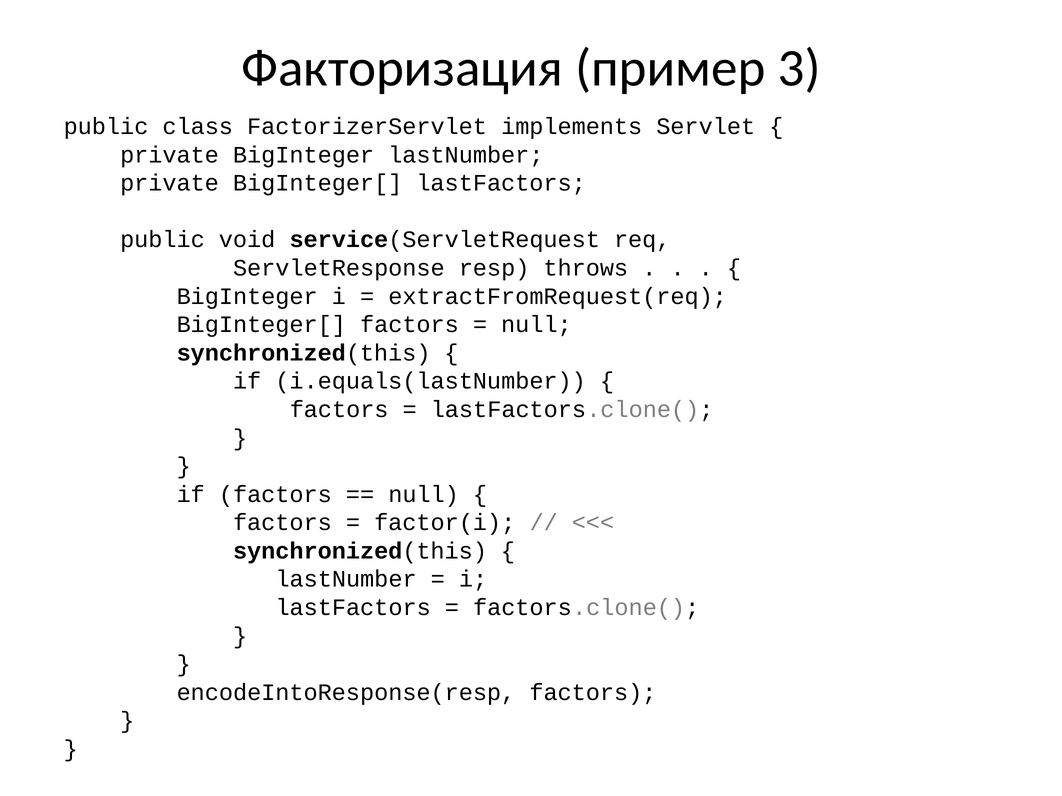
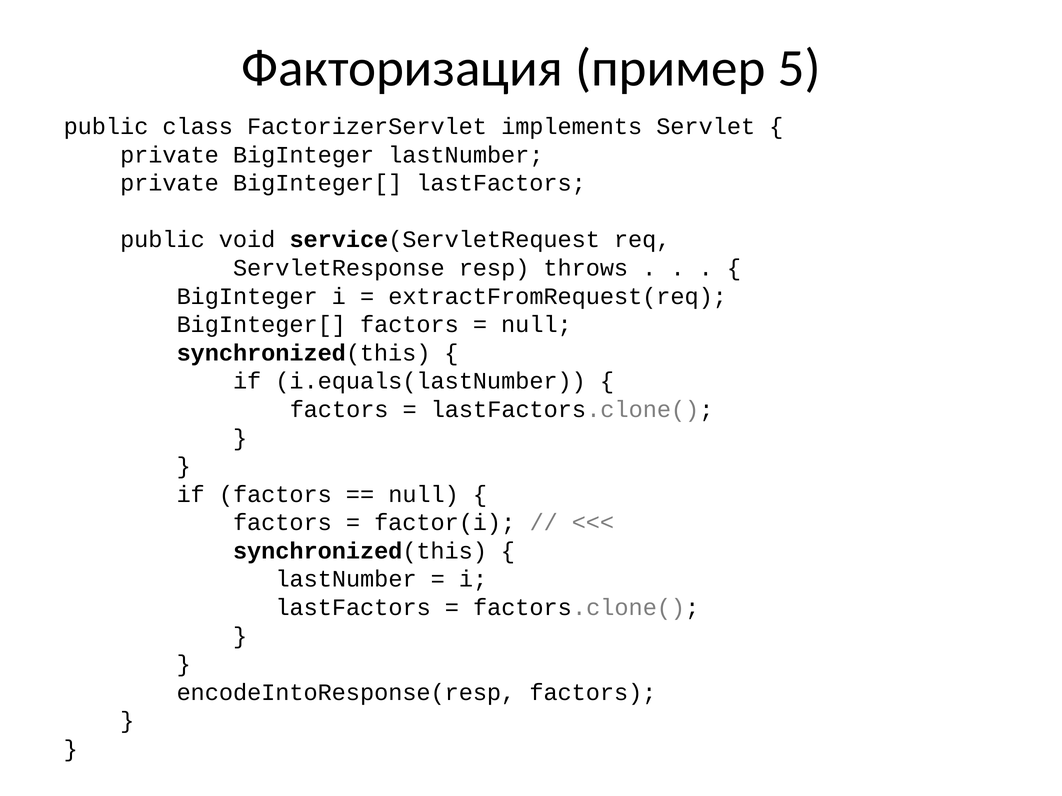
3: 3 -> 5
